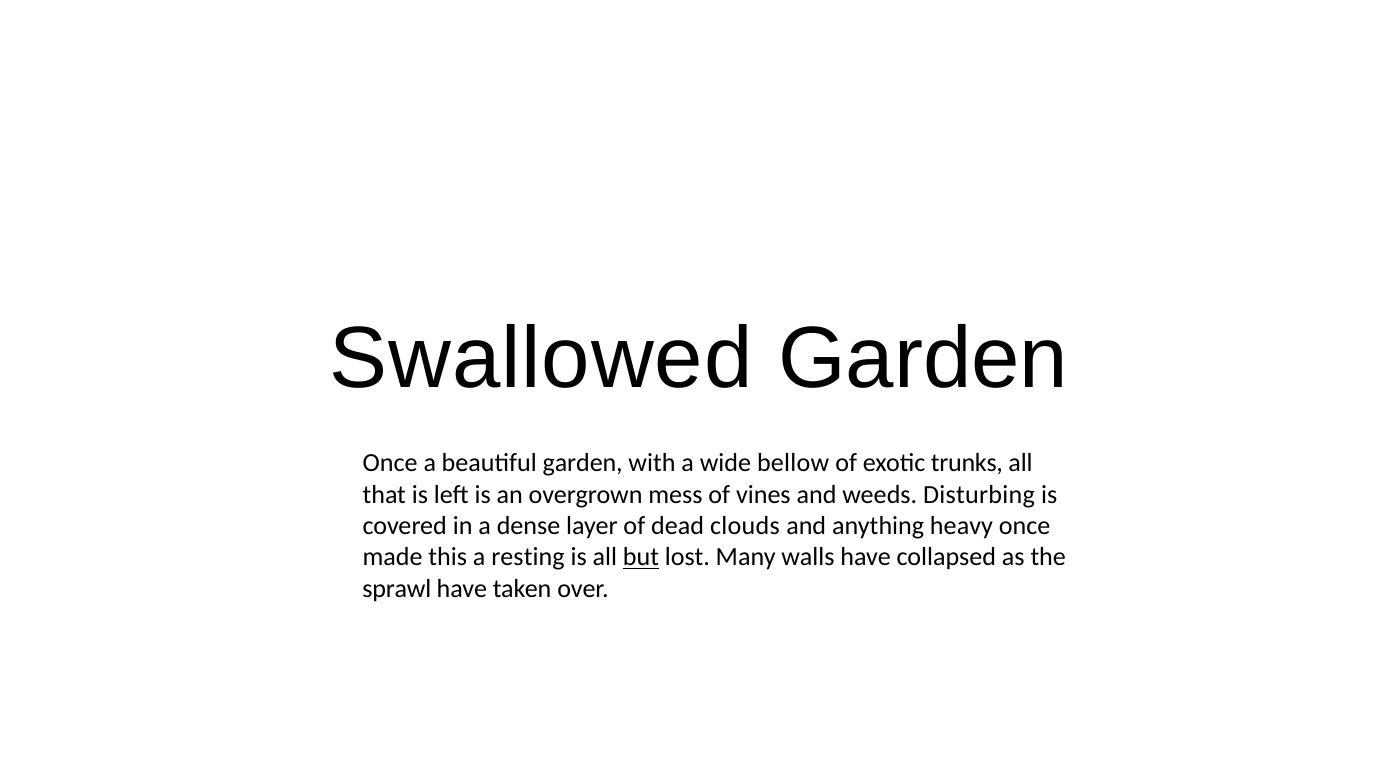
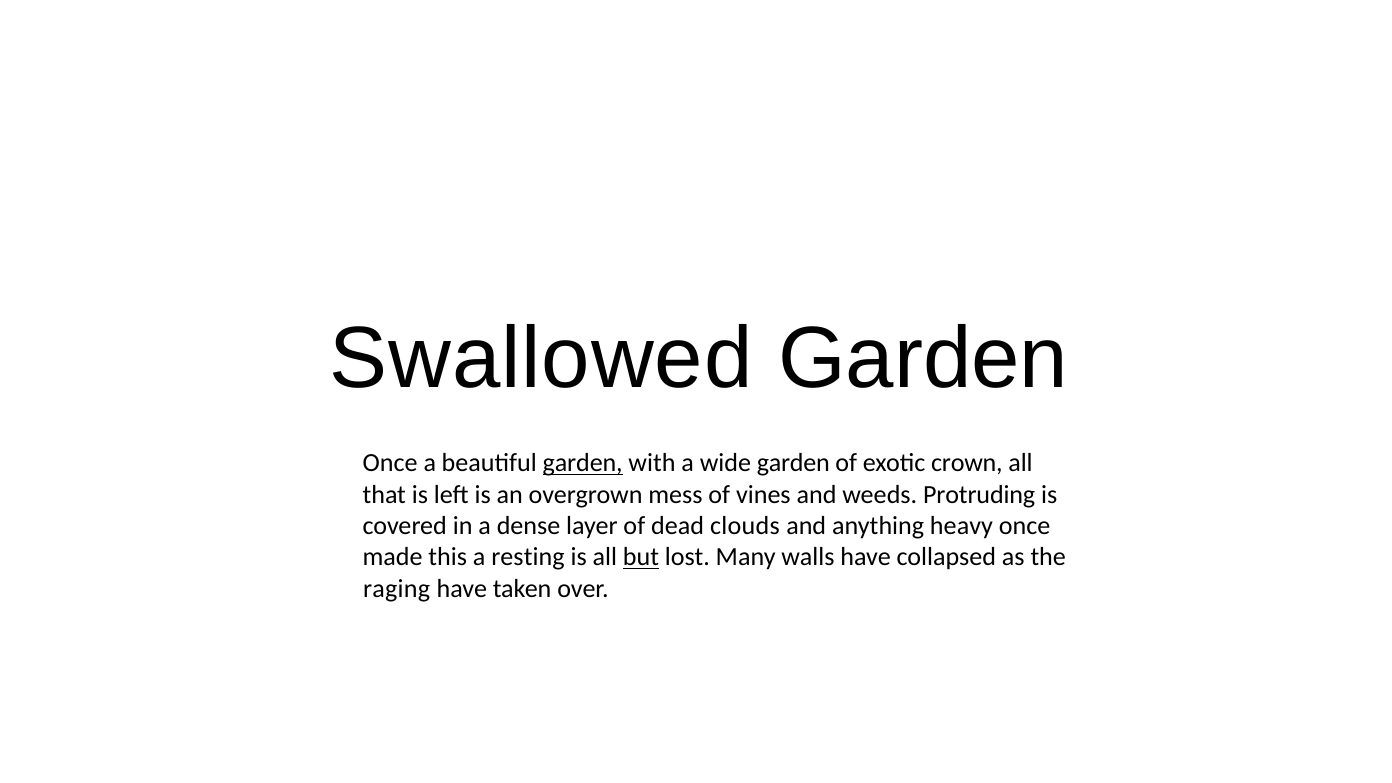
garden at (583, 463) underline: none -> present
wide bellow: bellow -> garden
trunks: trunks -> crown
Disturbing: Disturbing -> Protruding
sprawl: sprawl -> raging
